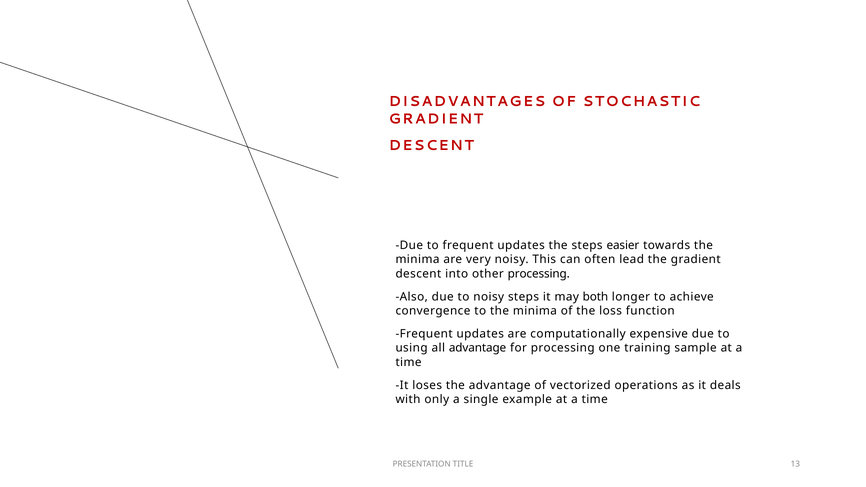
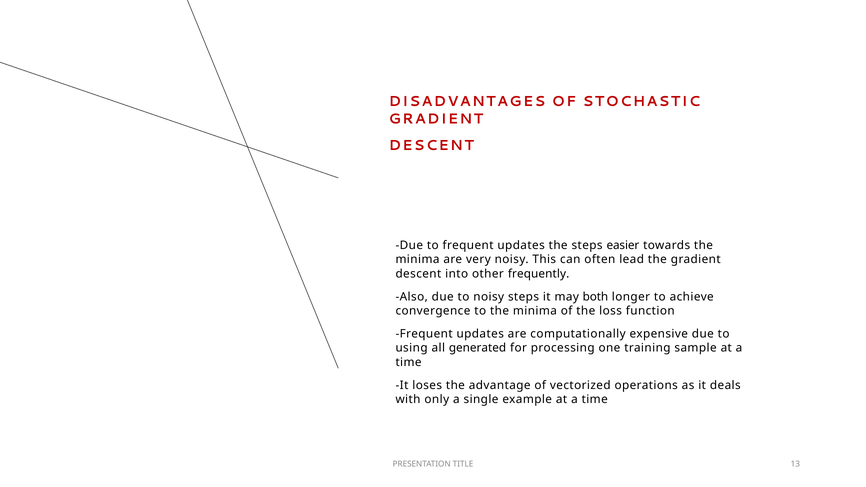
other processing: processing -> frequently
all advantage: advantage -> generated
